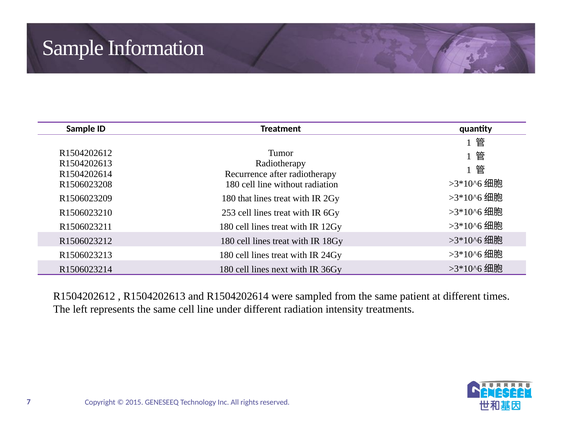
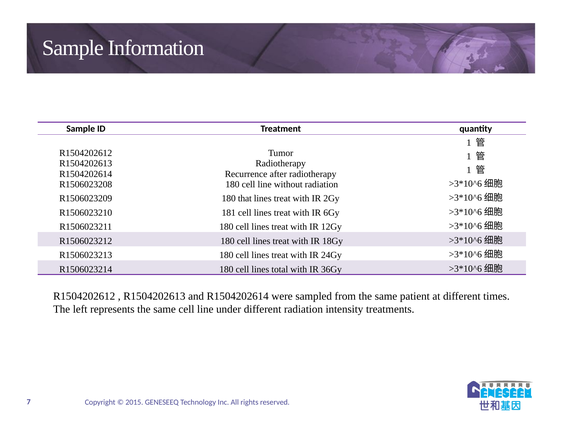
253: 253 -> 181
next: next -> total
